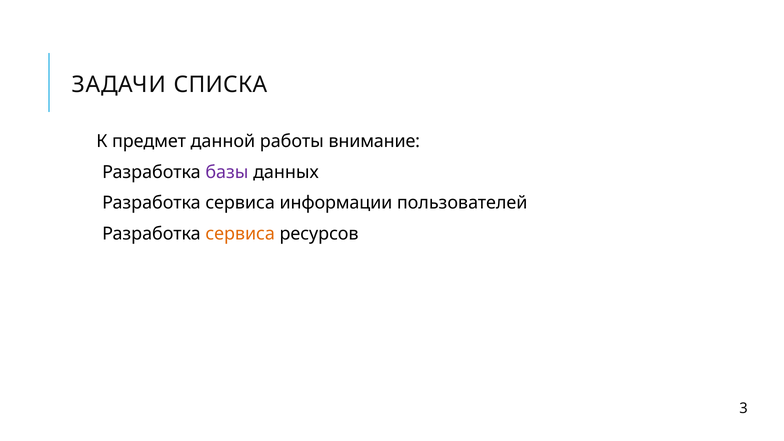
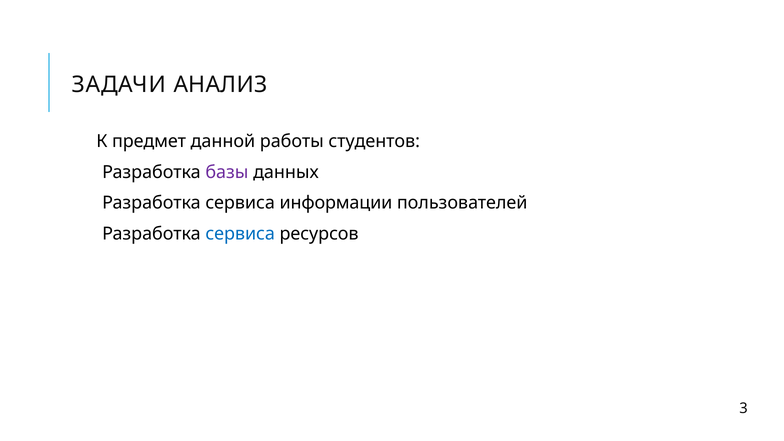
СПИСКА: СПИСКА -> АНАЛИЗ
внимание: внимание -> студентов
сервиса at (240, 234) colour: orange -> blue
